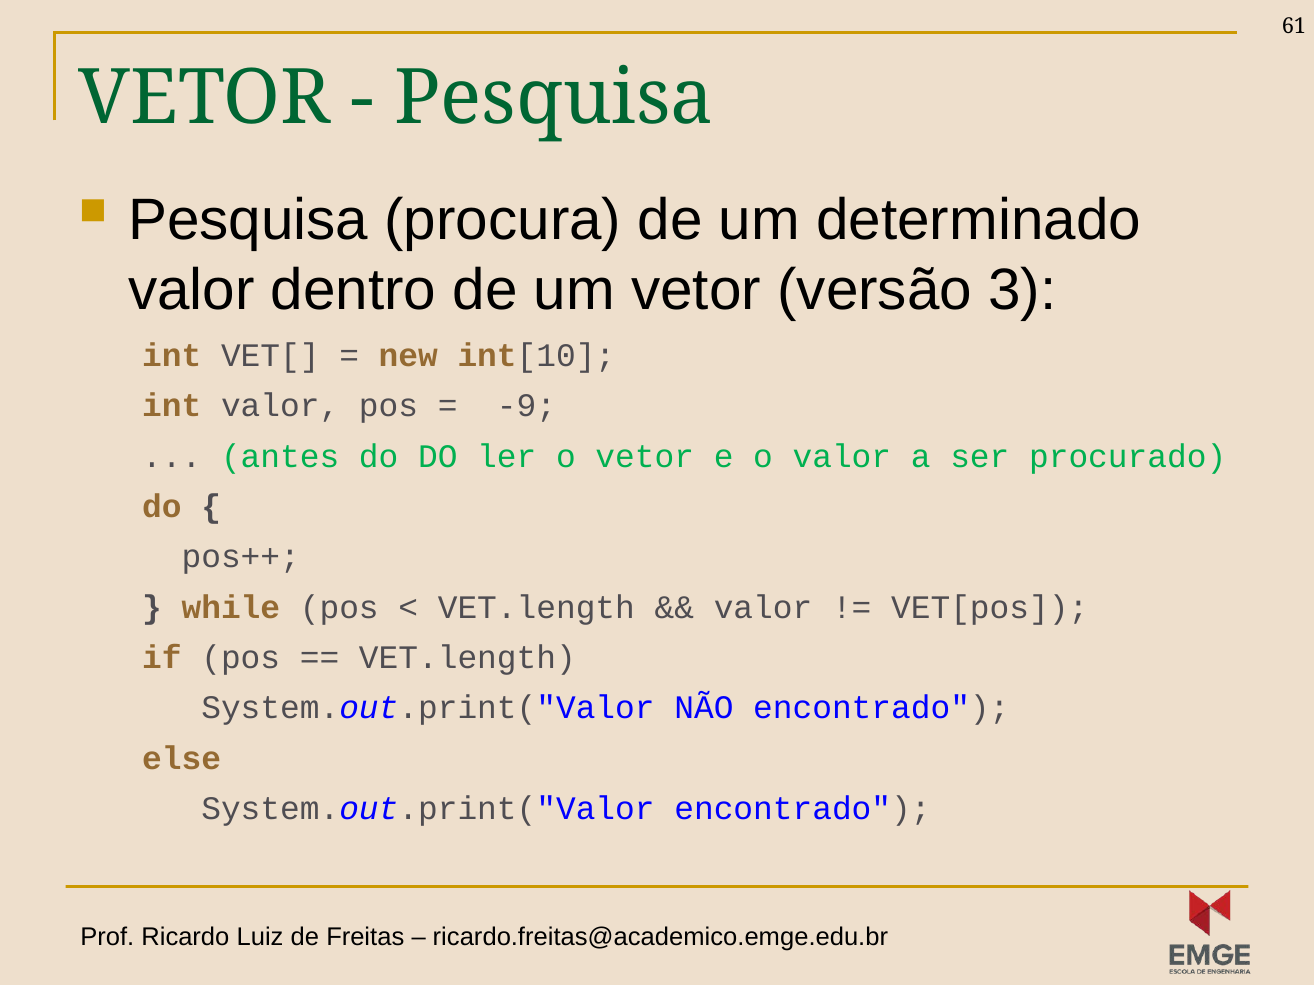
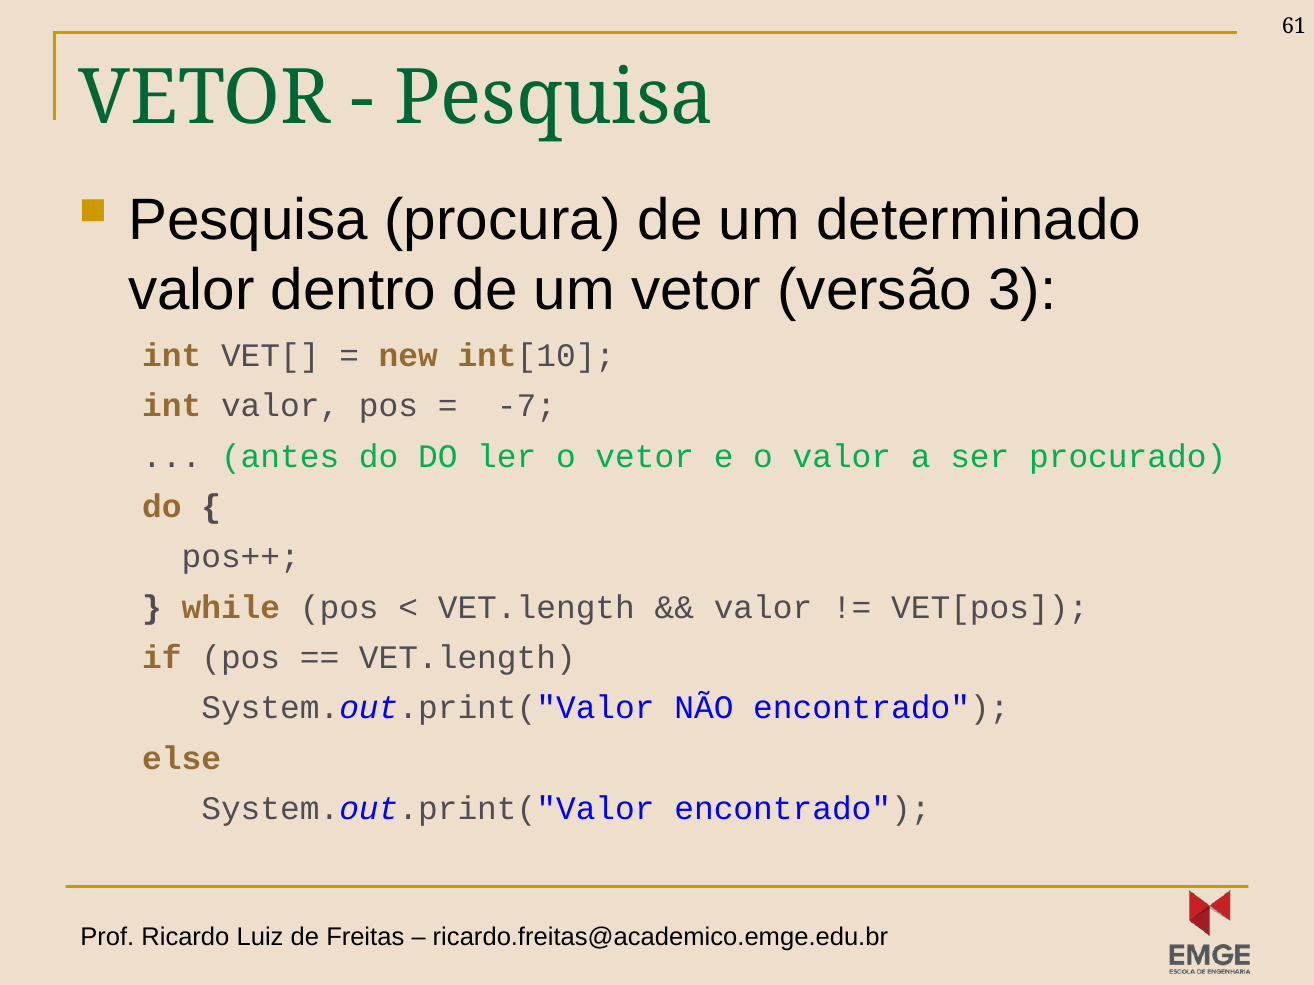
-9: -9 -> -7
